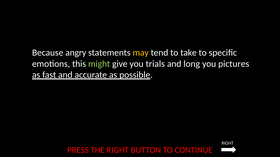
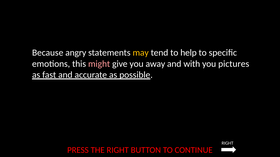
take: take -> help
might colour: light green -> pink
trials: trials -> away
long: long -> with
